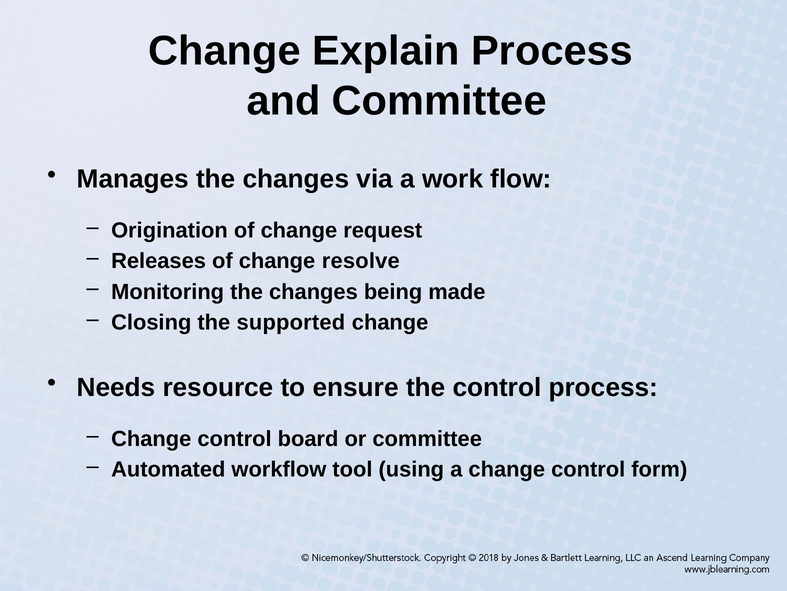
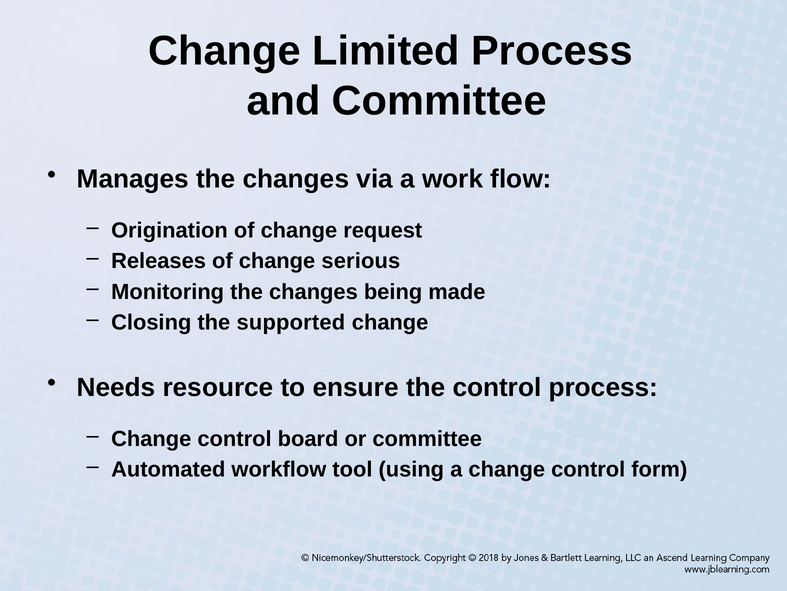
Explain: Explain -> Limited
resolve: resolve -> serious
